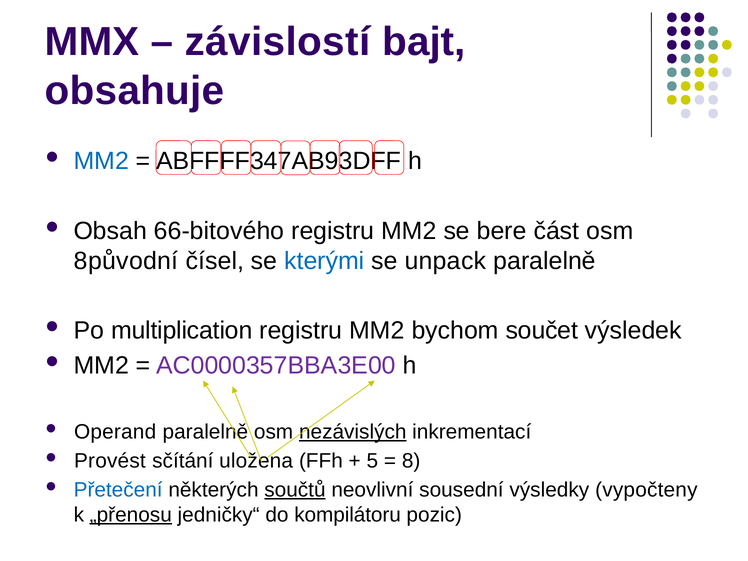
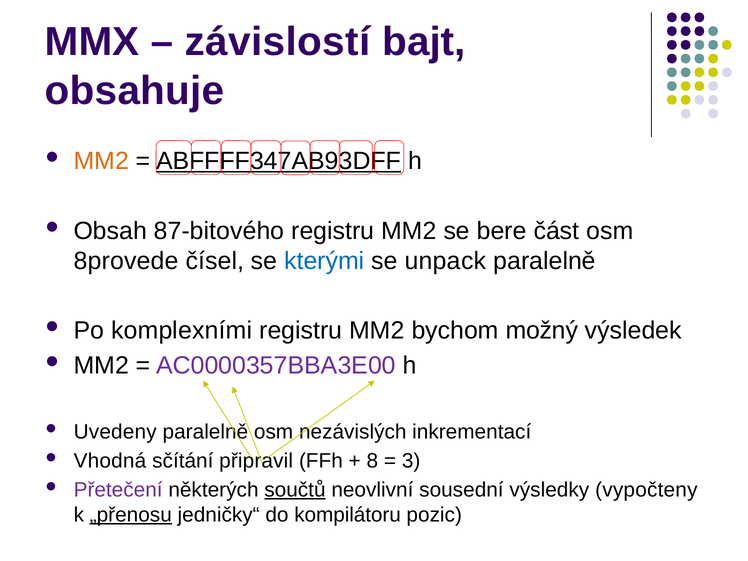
MM2 at (101, 161) colour: blue -> orange
ABFFFF347AB93DFF underline: none -> present
66-bitového: 66-bitového -> 87-bitového
8původní: 8původní -> 8provede
multiplication: multiplication -> komplexními
součet: součet -> možný
Operand: Operand -> Uvedeny
nezávislých underline: present -> none
Provést: Provést -> Vhodná
uložena: uložena -> připravil
5: 5 -> 8
8: 8 -> 3
Přetečení colour: blue -> purple
